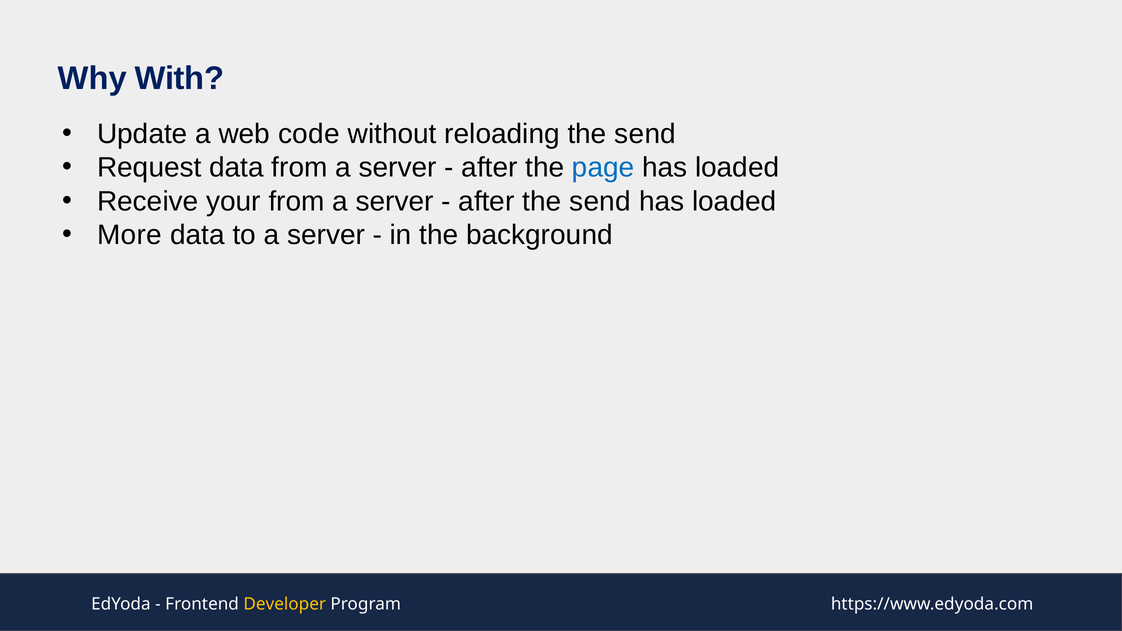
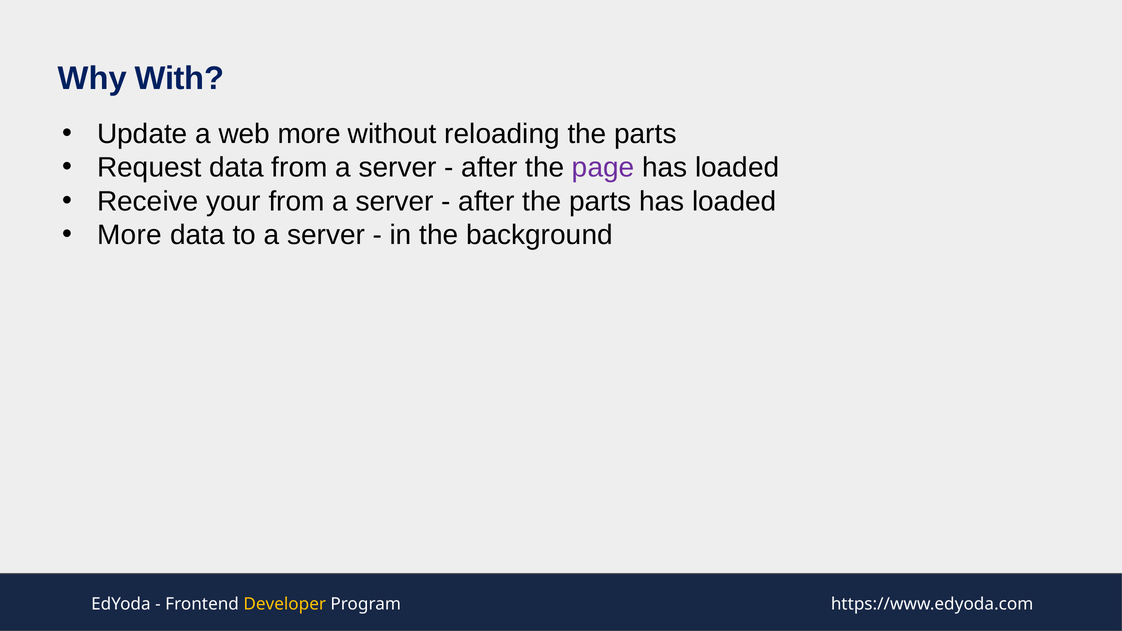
web code: code -> more
reloading the send: send -> parts
page colour: blue -> purple
after the send: send -> parts
